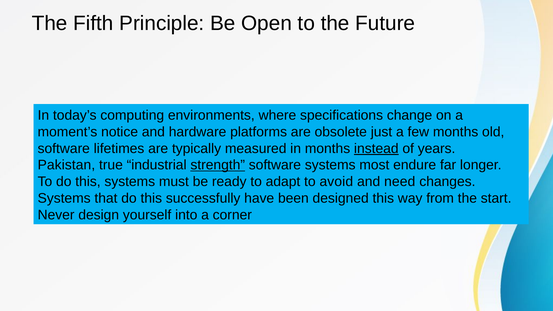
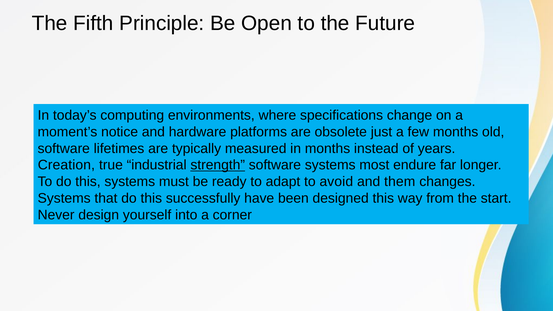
instead underline: present -> none
Pakistan: Pakistan -> Creation
need: need -> them
